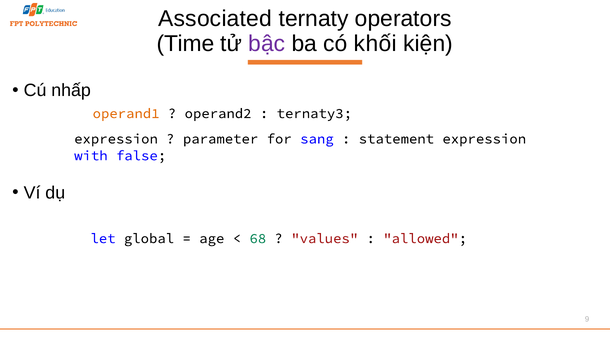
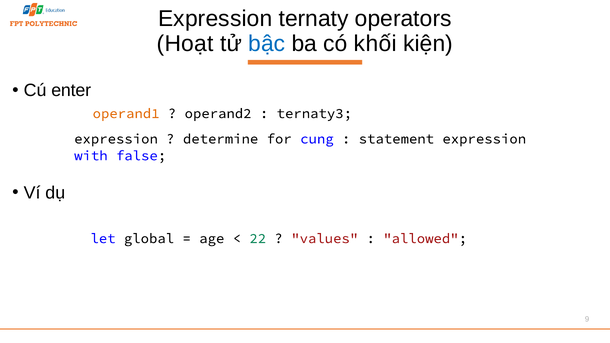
Associated at (215, 19): Associated -> Expression
Time: Time -> Hoạt
bậc colour: purple -> blue
nhấp: nhấp -> enter
parameter: parameter -> determine
sang: sang -> cung
68: 68 -> 22
